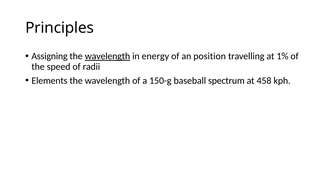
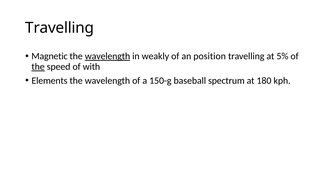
Principles at (60, 28): Principles -> Travelling
Assigning: Assigning -> Magnetic
energy: energy -> weakly
1%: 1% -> 5%
the at (38, 67) underline: none -> present
radii: radii -> with
458: 458 -> 180
